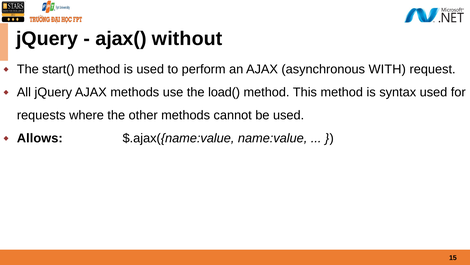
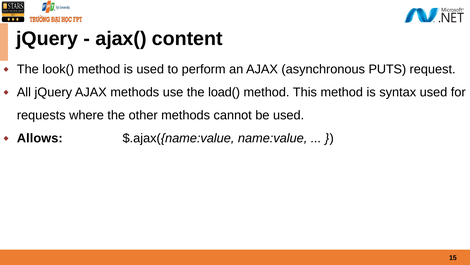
without: without -> content
start(: start( -> look(
WITH: WITH -> PUTS
